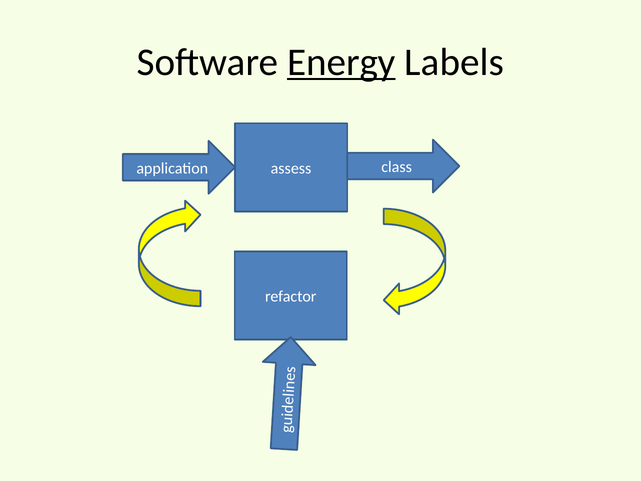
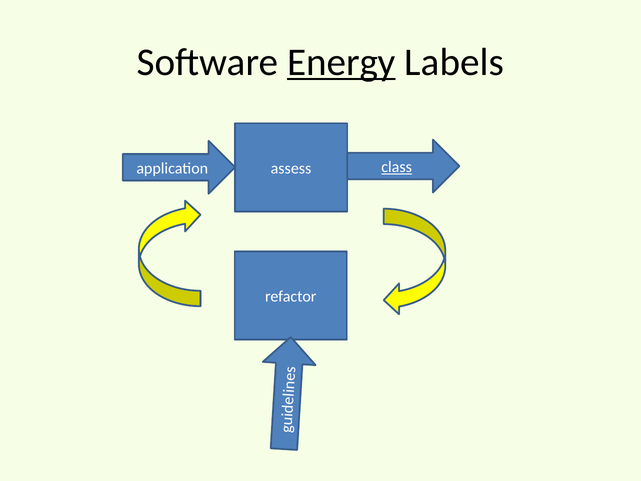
class underline: none -> present
